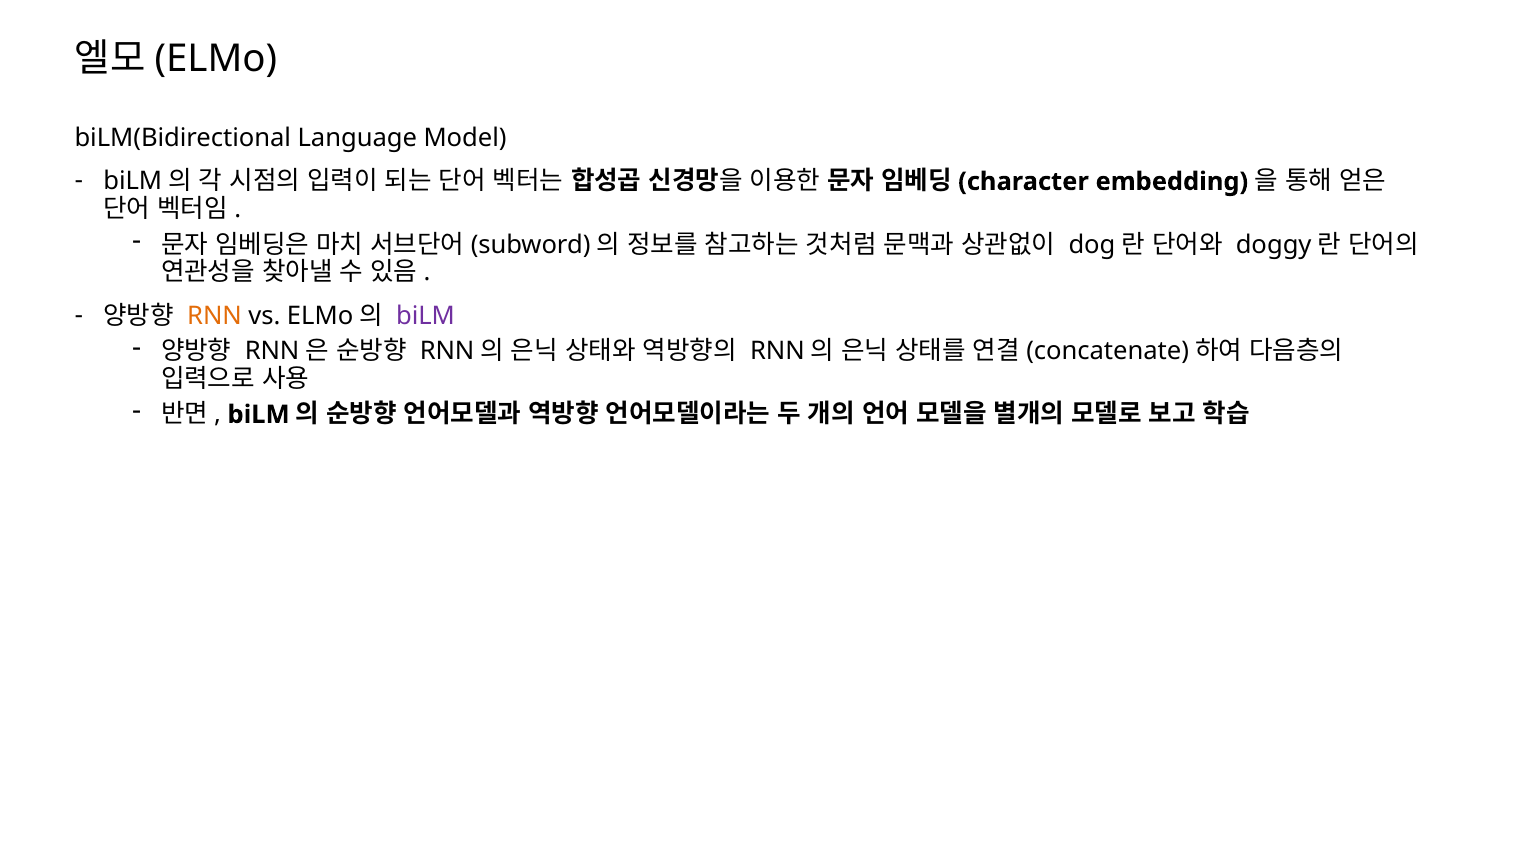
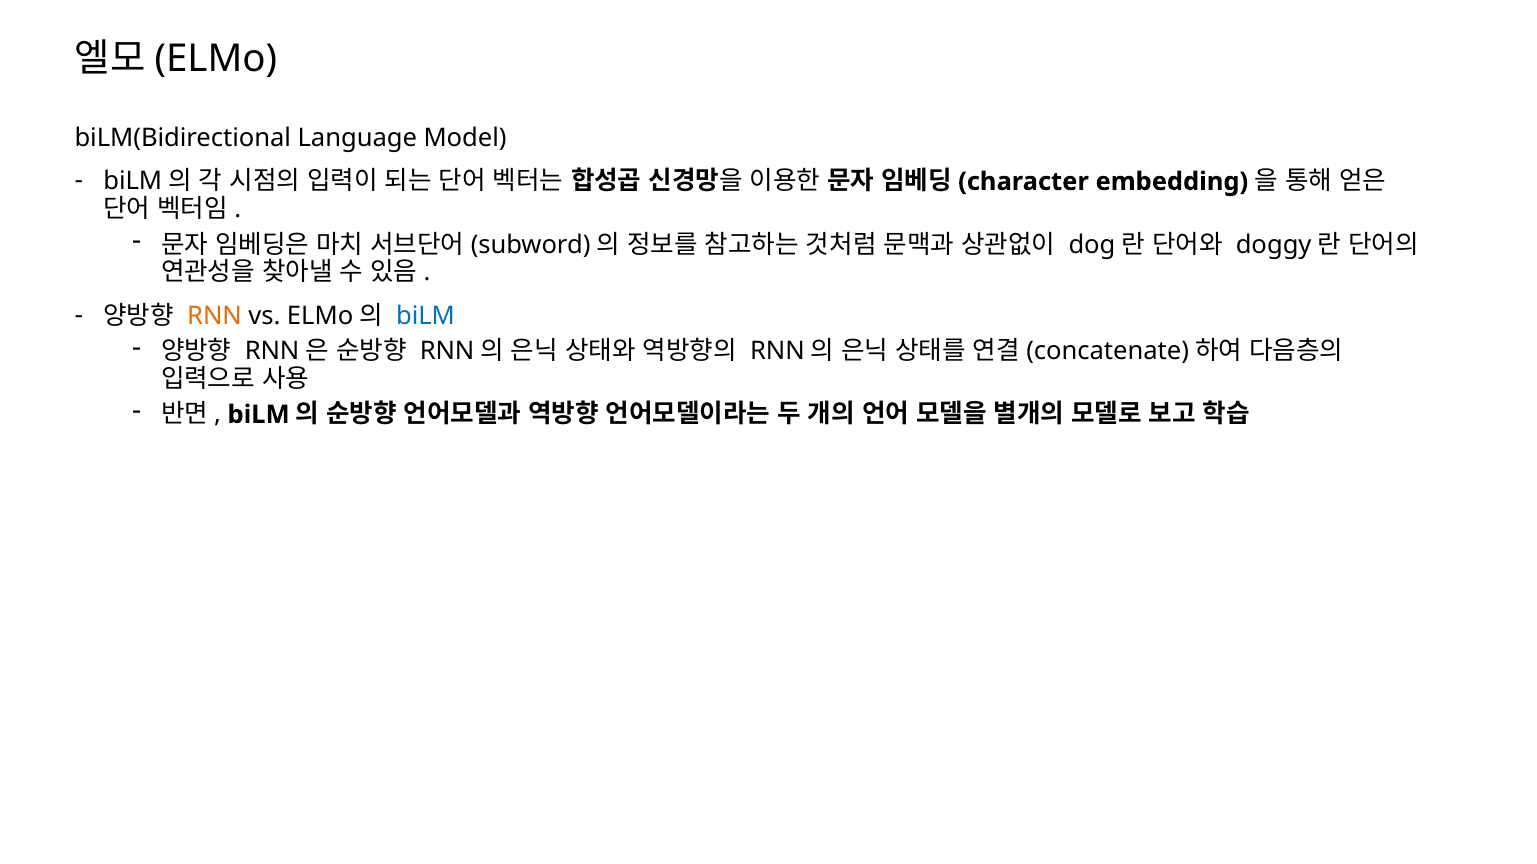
biLM at (426, 316) colour: purple -> blue
